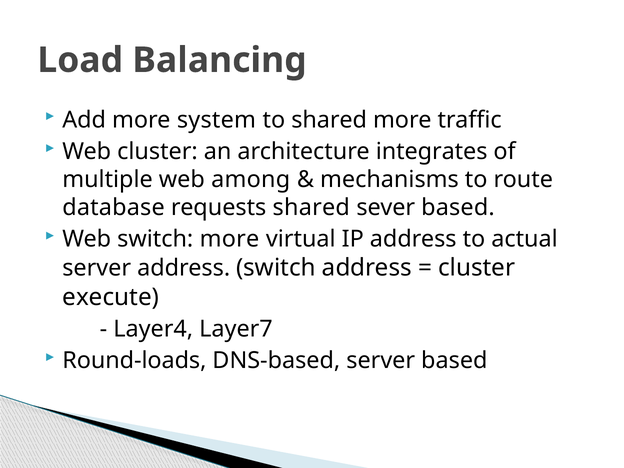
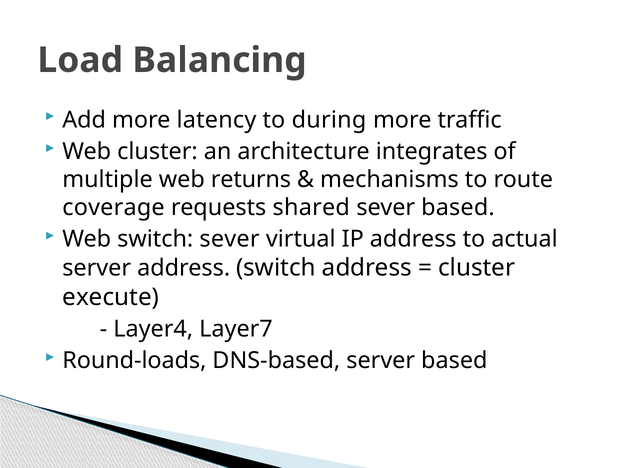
system: system -> latency
to shared: shared -> during
among: among -> returns
database: database -> coverage
switch more: more -> sever
